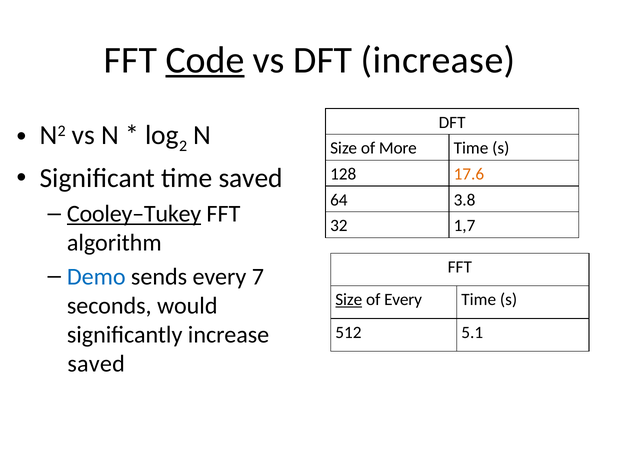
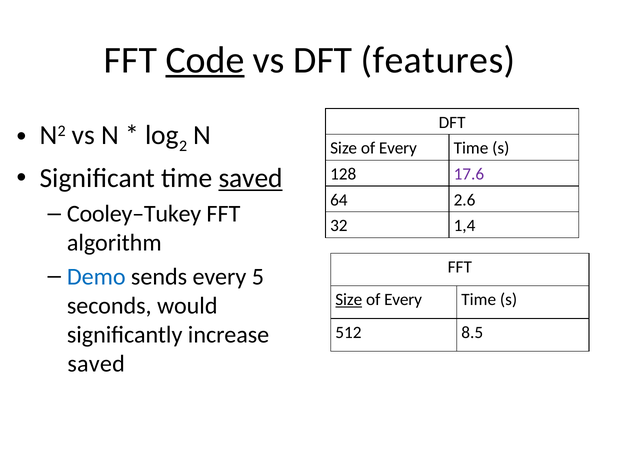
DFT increase: increase -> features
More at (398, 148): More -> Every
saved at (251, 178) underline: none -> present
17.6 colour: orange -> purple
3.8: 3.8 -> 2.6
Cooley–Tukey underline: present -> none
1,7: 1,7 -> 1,4
7: 7 -> 5
5.1: 5.1 -> 8.5
